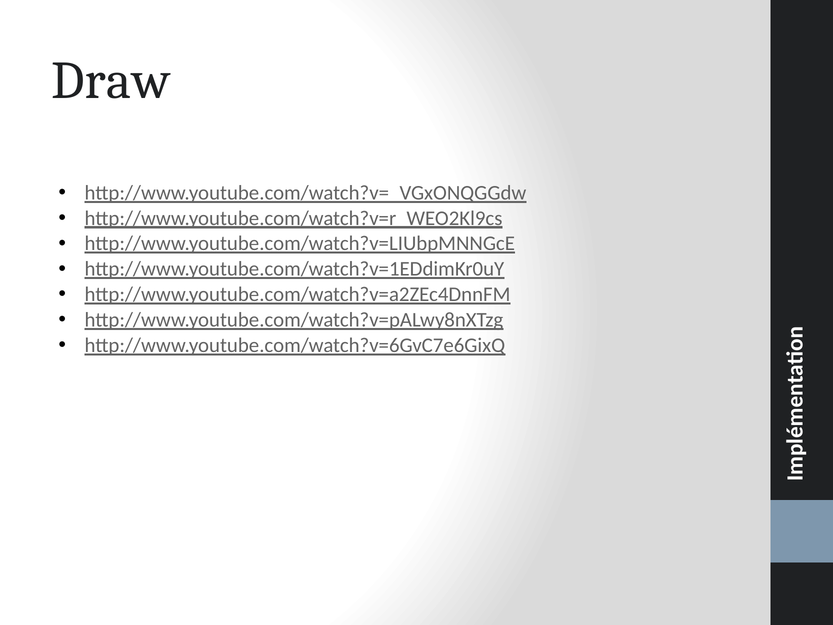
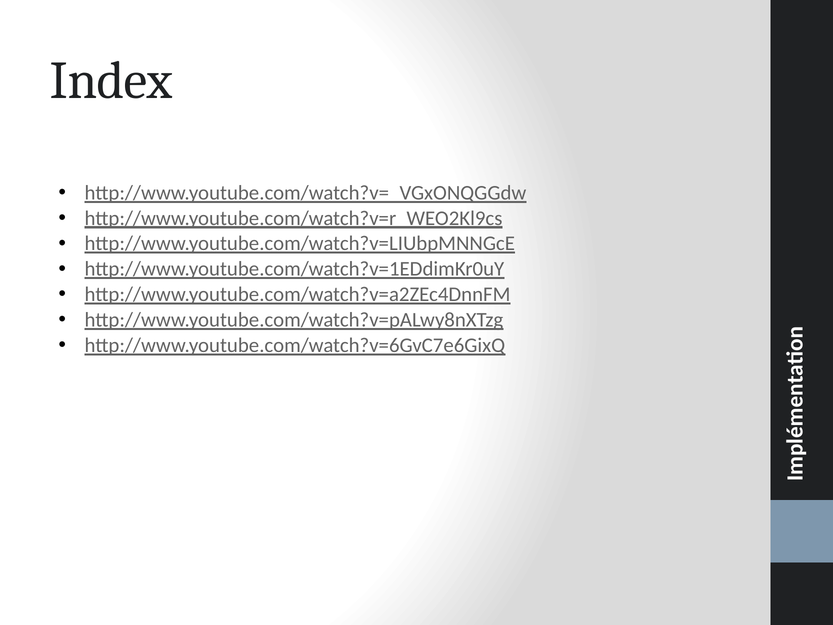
Draw: Draw -> Index
